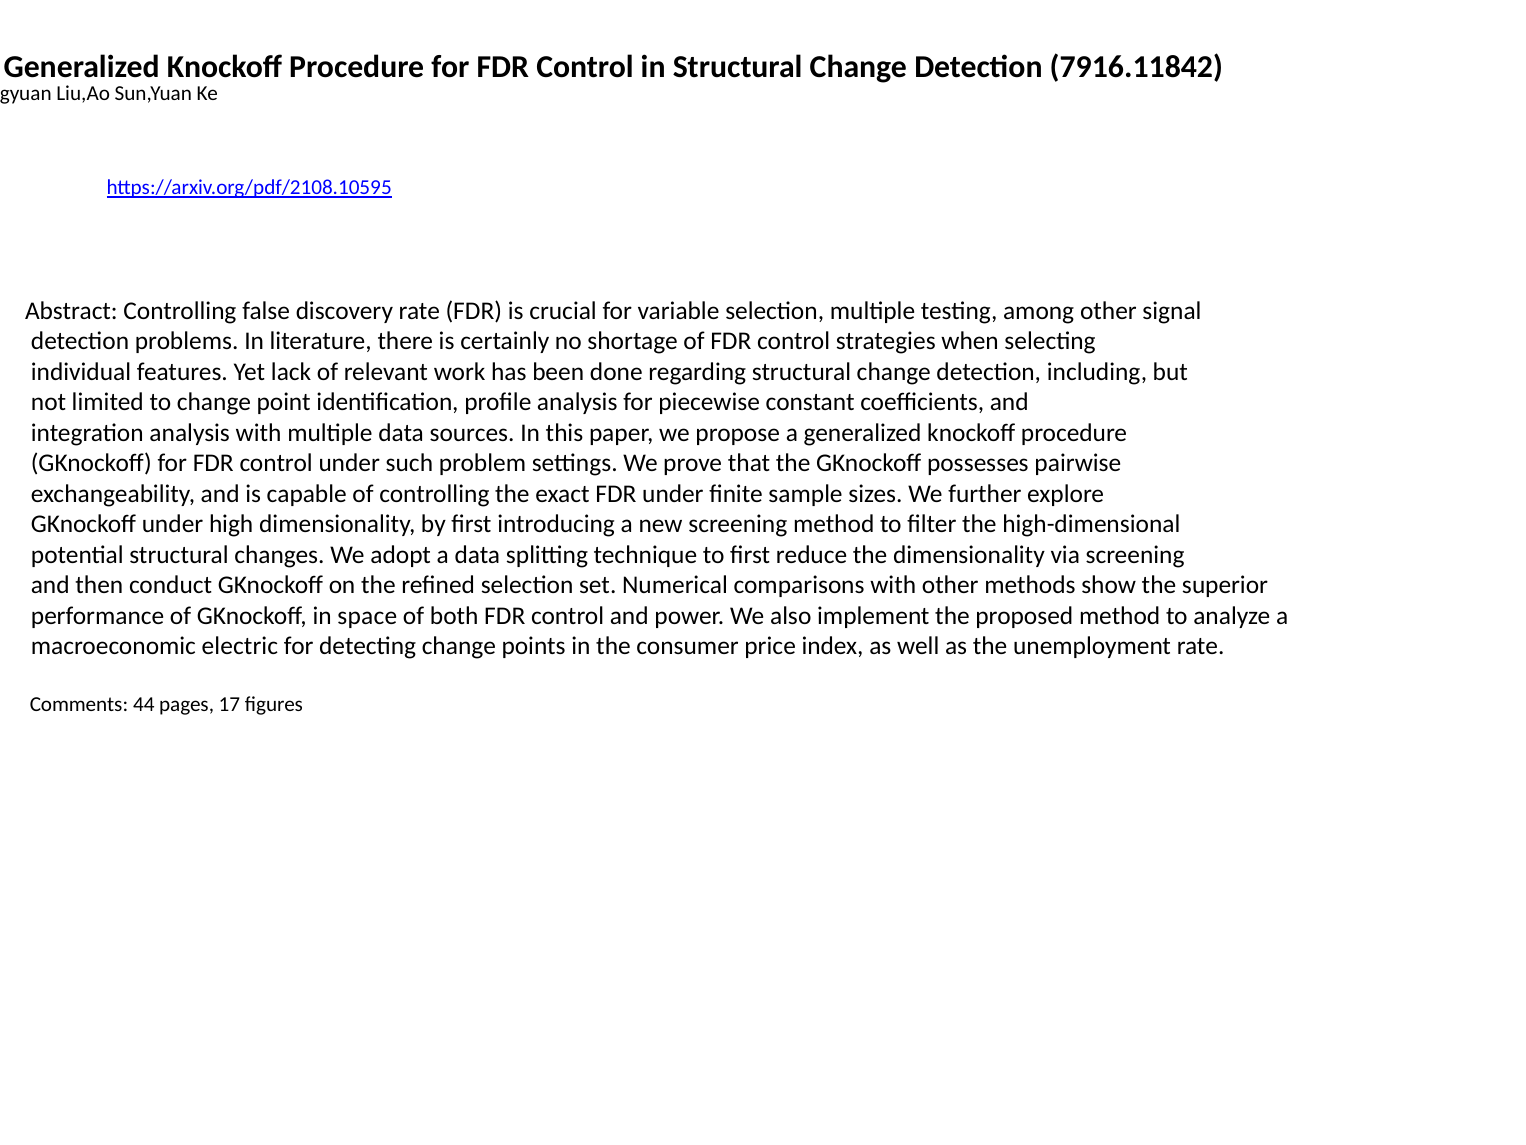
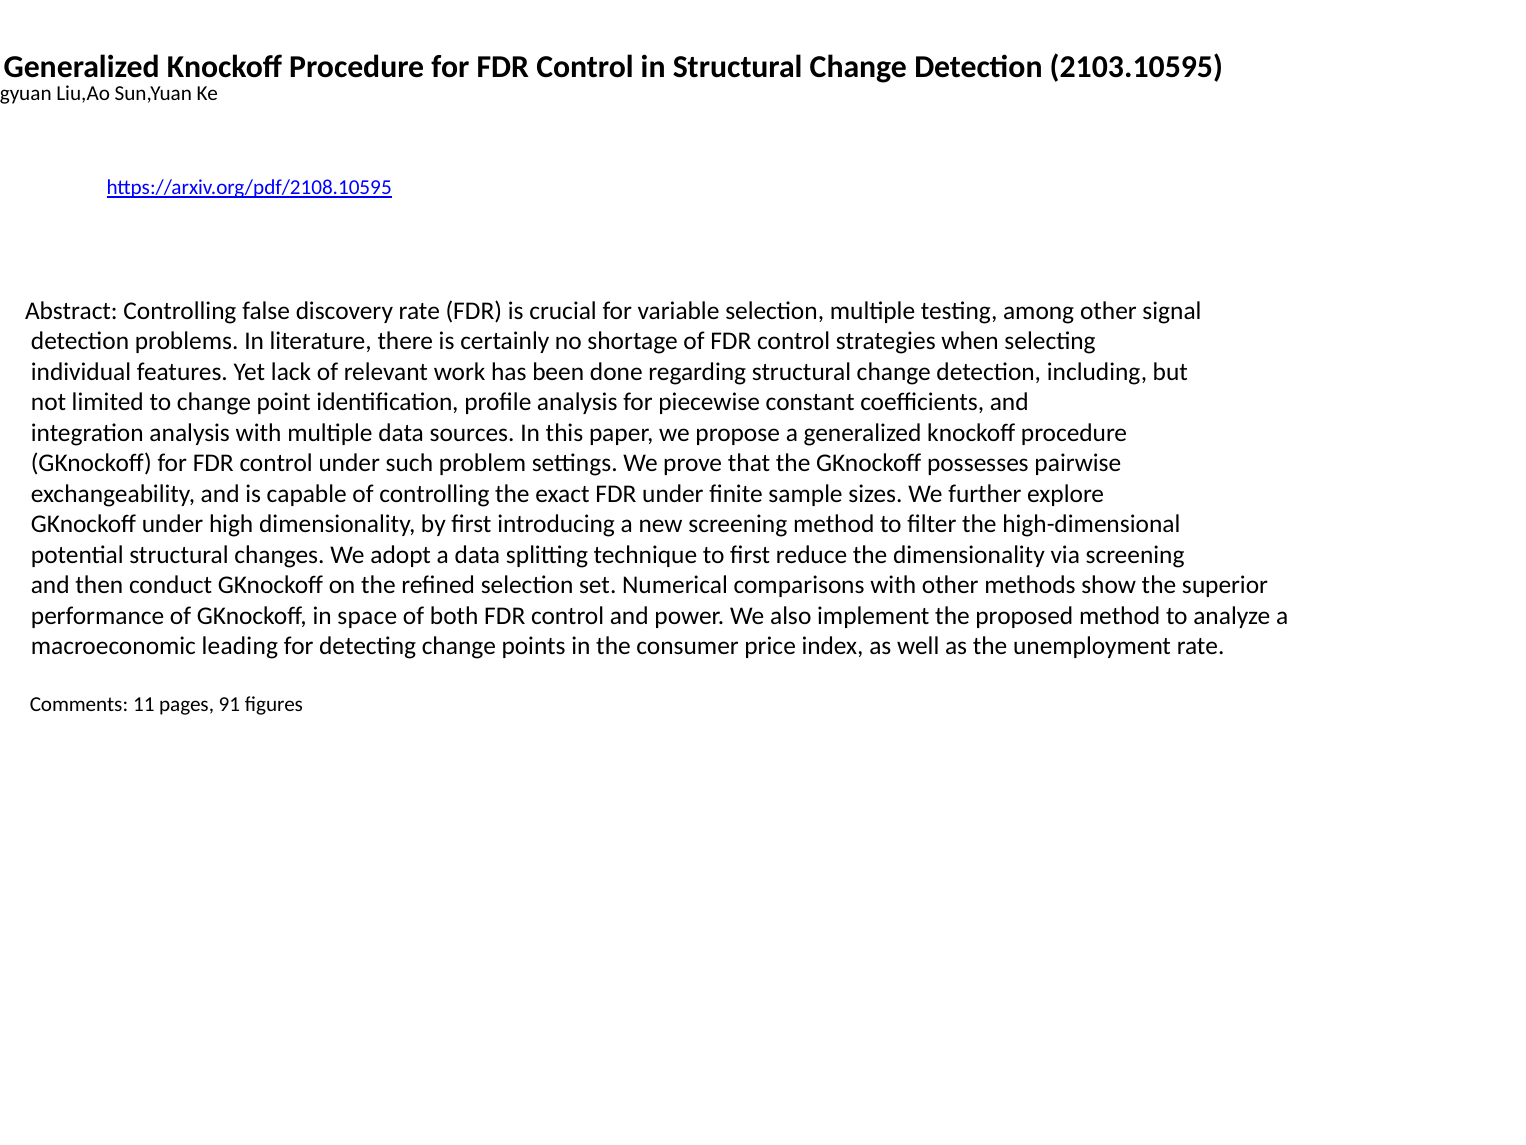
7916.11842: 7916.11842 -> 2103.10595
electric: electric -> leading
44: 44 -> 11
17: 17 -> 91
